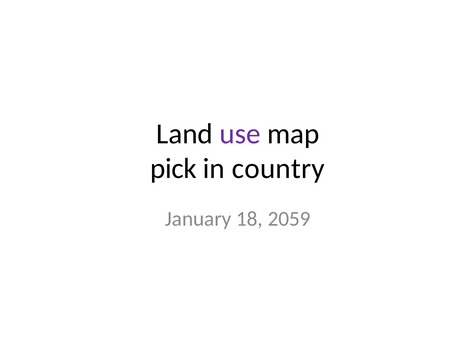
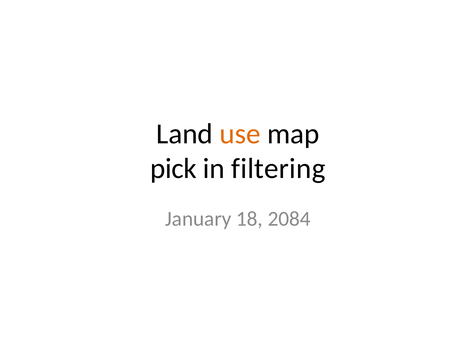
use colour: purple -> orange
country: country -> filtering
2059: 2059 -> 2084
